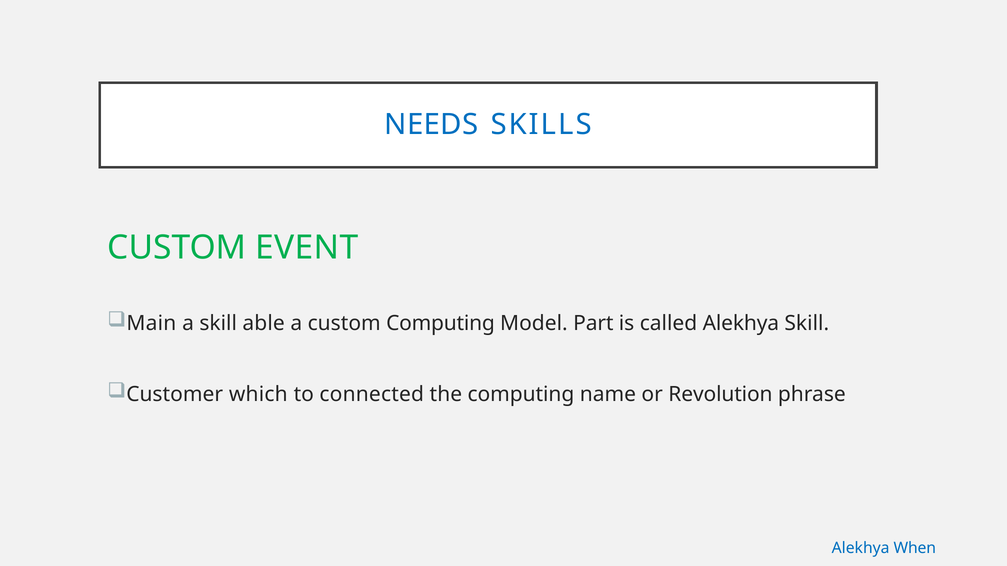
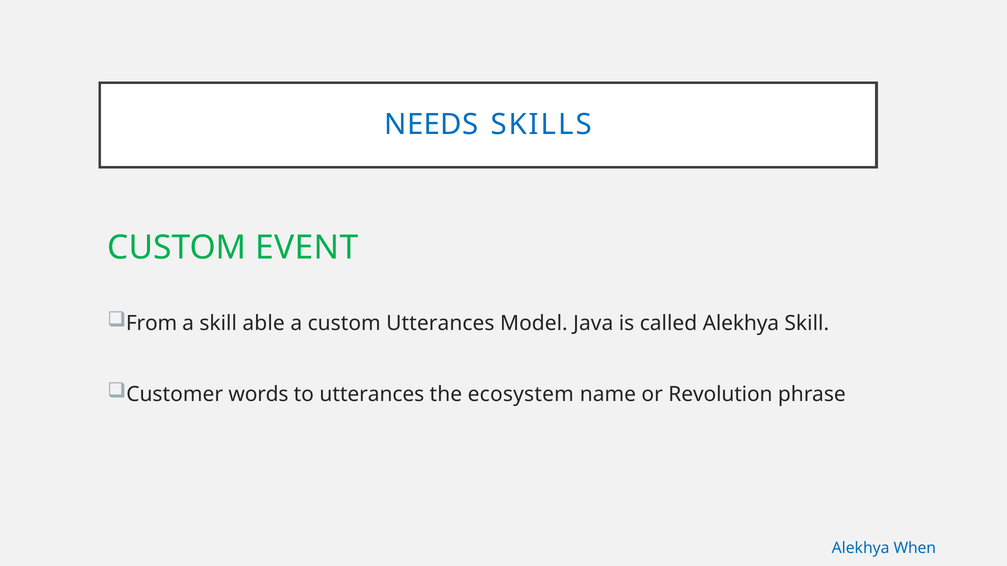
Main: Main -> From
custom Computing: Computing -> Utterances
Part: Part -> Java
which: which -> words
to connected: connected -> utterances
the computing: computing -> ecosystem
